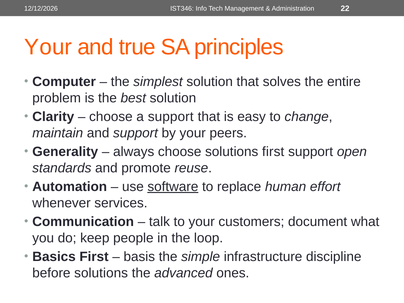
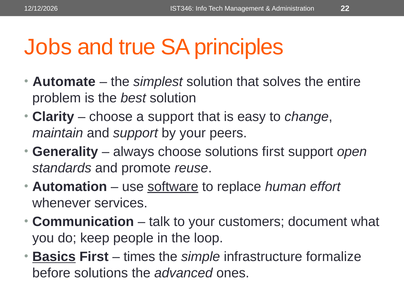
Your at (48, 47): Your -> Jobs
Computer: Computer -> Automate
Basics underline: none -> present
basis: basis -> times
discipline: discipline -> formalize
